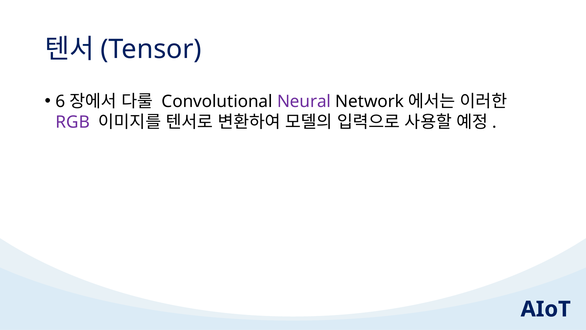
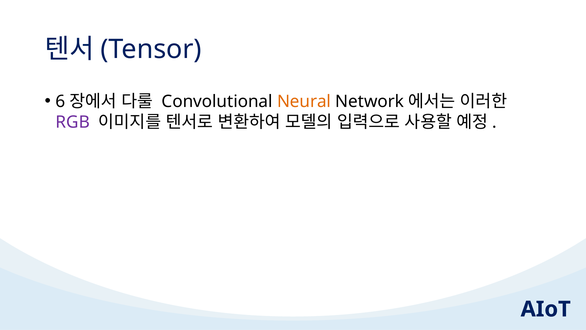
Neural colour: purple -> orange
